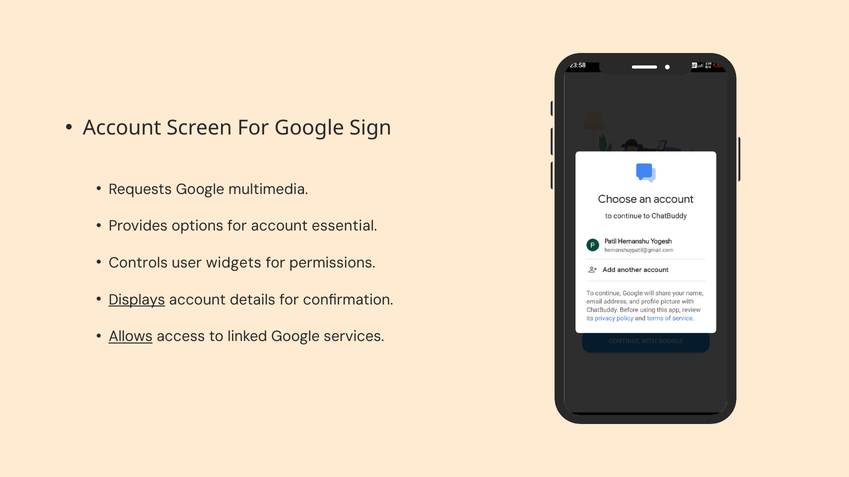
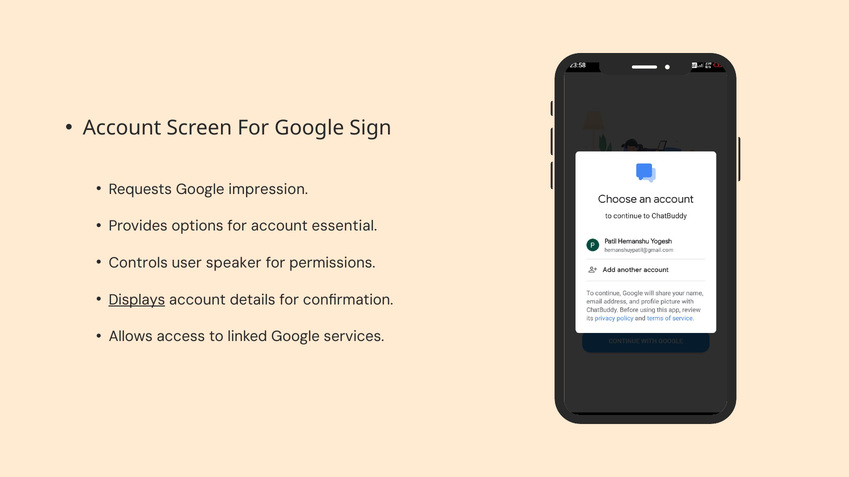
multimedia: multimedia -> impression
widgets: widgets -> speaker
Allows underline: present -> none
